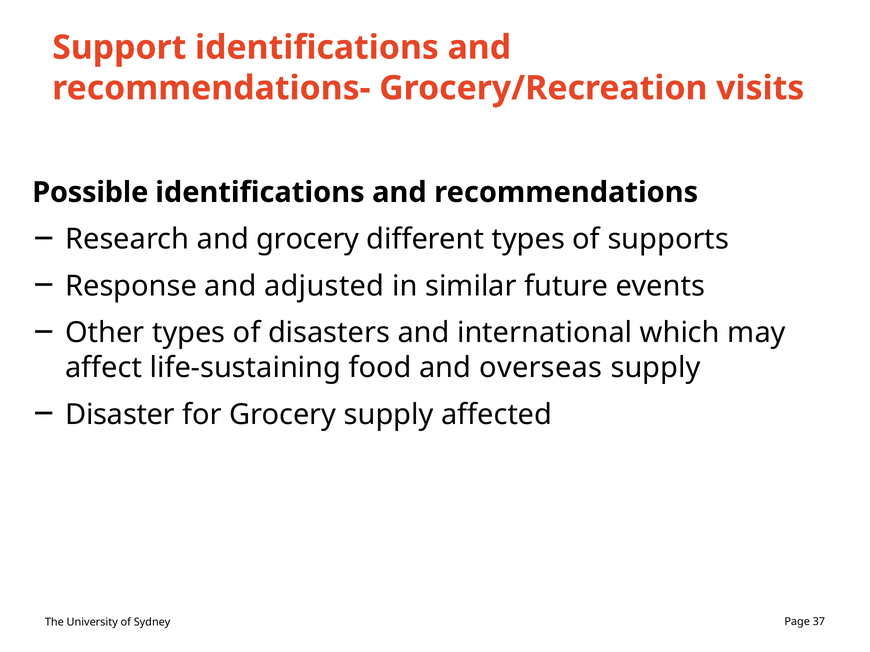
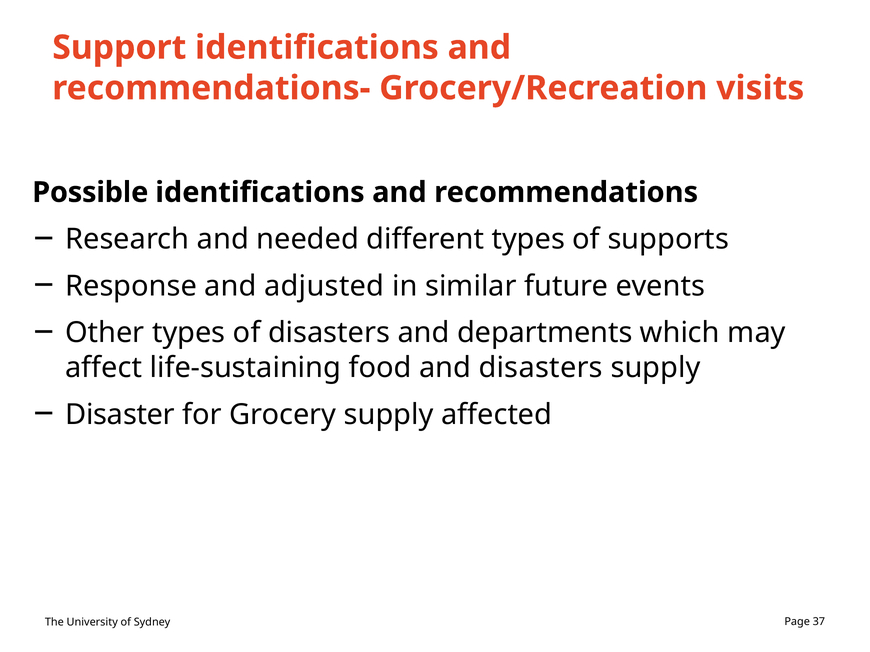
and grocery: grocery -> needed
international: international -> departments
and overseas: overseas -> disasters
